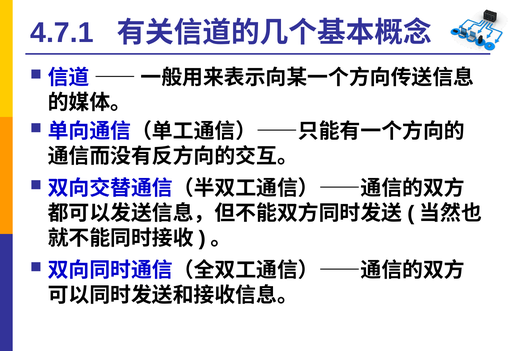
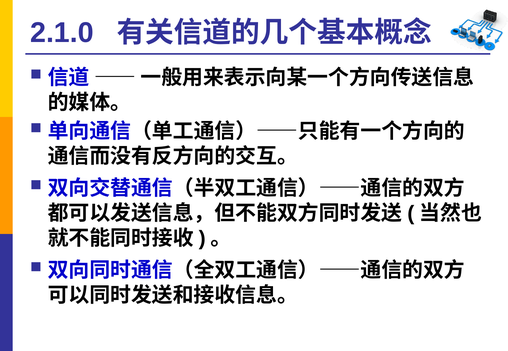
4.7.1: 4.7.1 -> 2.1.0
